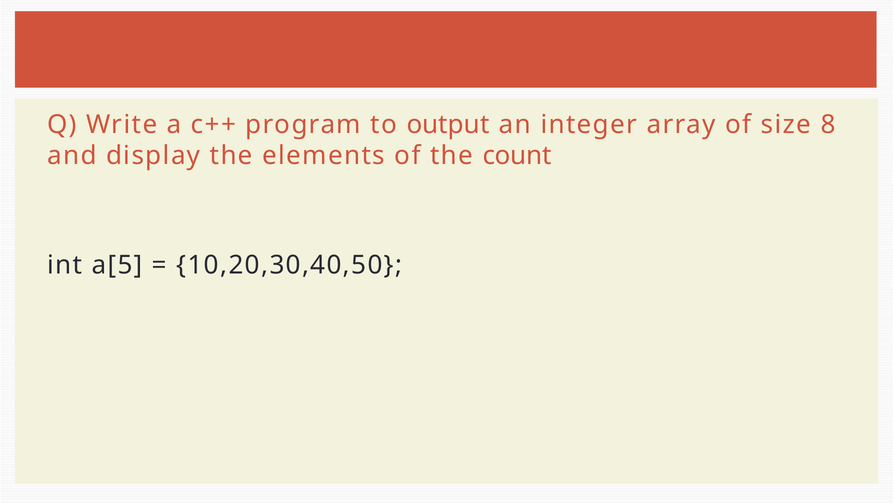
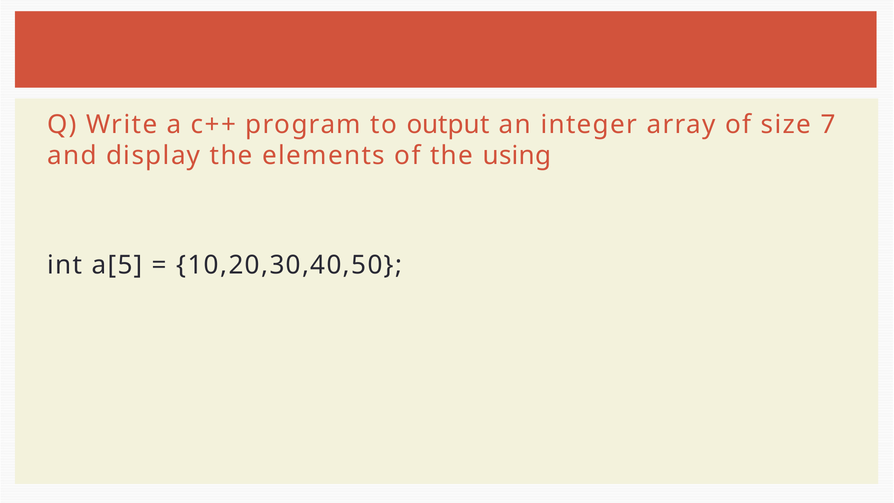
8: 8 -> 7
count: count -> using
